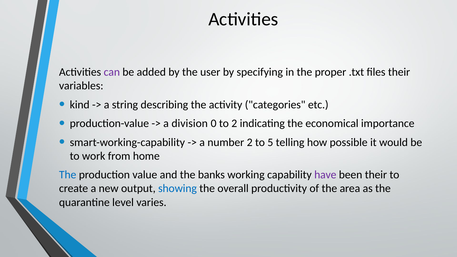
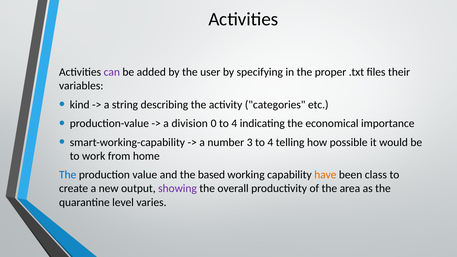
0 to 2: 2 -> 4
number 2: 2 -> 3
5 at (270, 142): 5 -> 4
banks: banks -> based
have colour: purple -> orange
been their: their -> class
showing colour: blue -> purple
